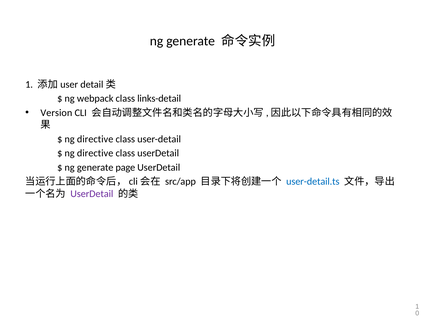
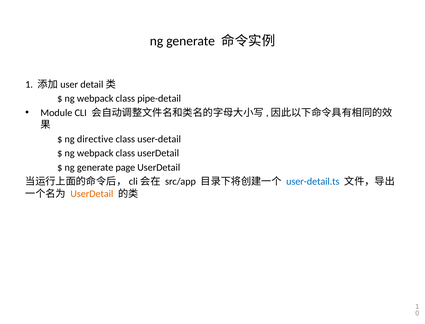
links-detail: links-detail -> pipe-detail
Version: Version -> Module
directive at (95, 153): directive -> webpack
UserDetail at (92, 194) colour: purple -> orange
